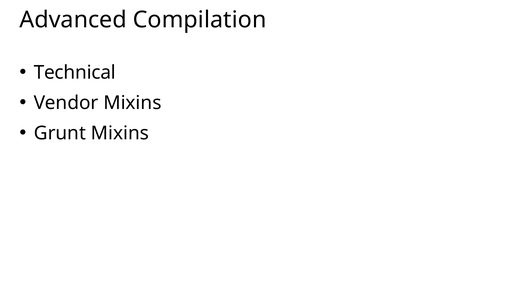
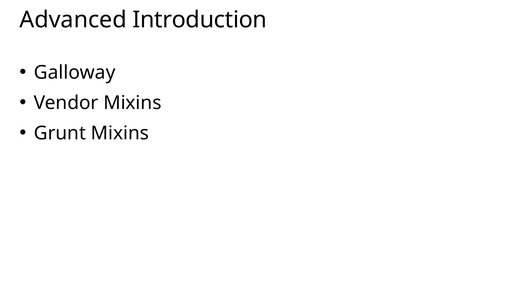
Compilation: Compilation -> Introduction
Technical: Technical -> Galloway
